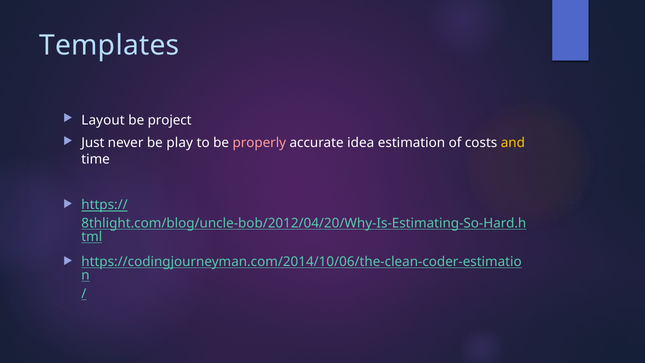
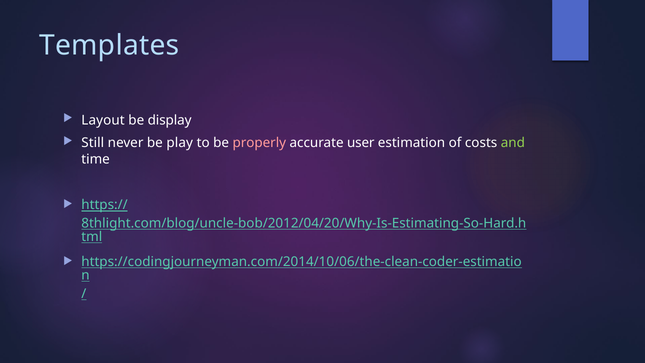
project: project -> display
Just: Just -> Still
idea: idea -> user
and colour: yellow -> light green
